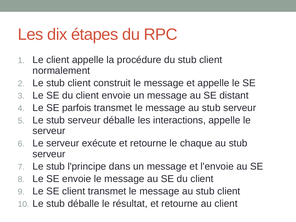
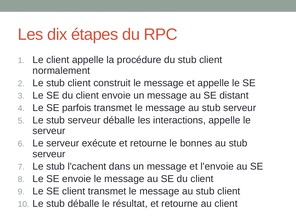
chaque: chaque -> bonnes
l'principe: l'principe -> l'cachent
